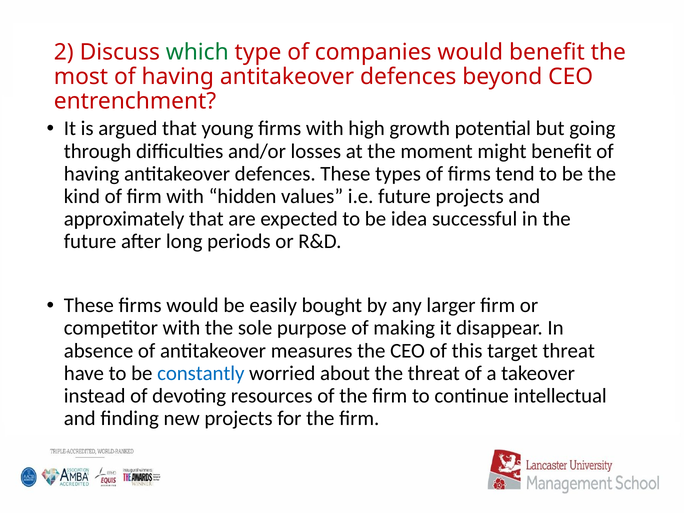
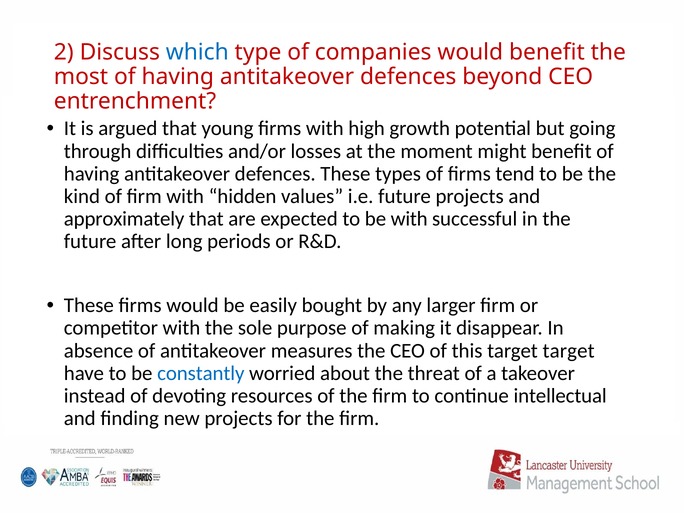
which colour: green -> blue
be idea: idea -> with
target threat: threat -> target
